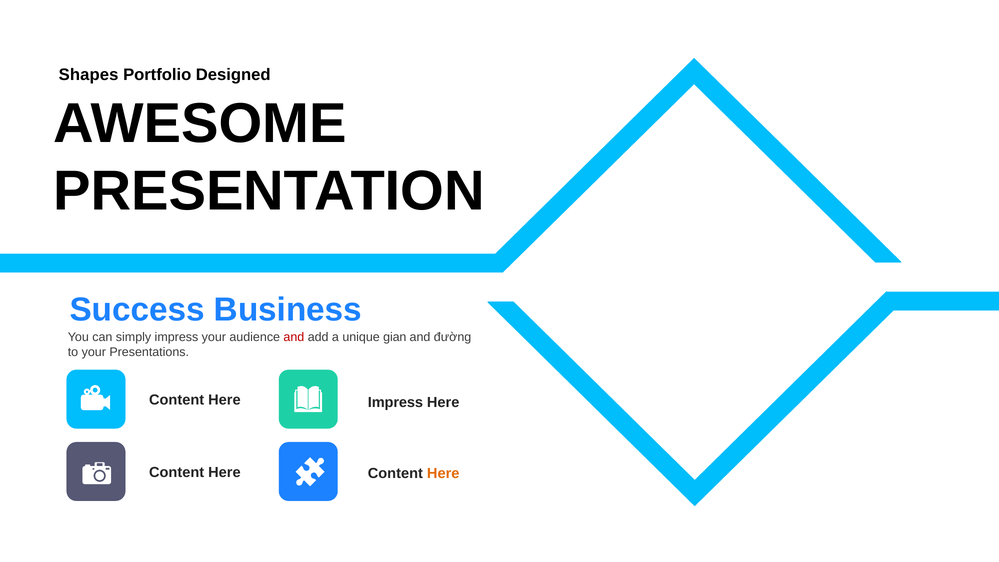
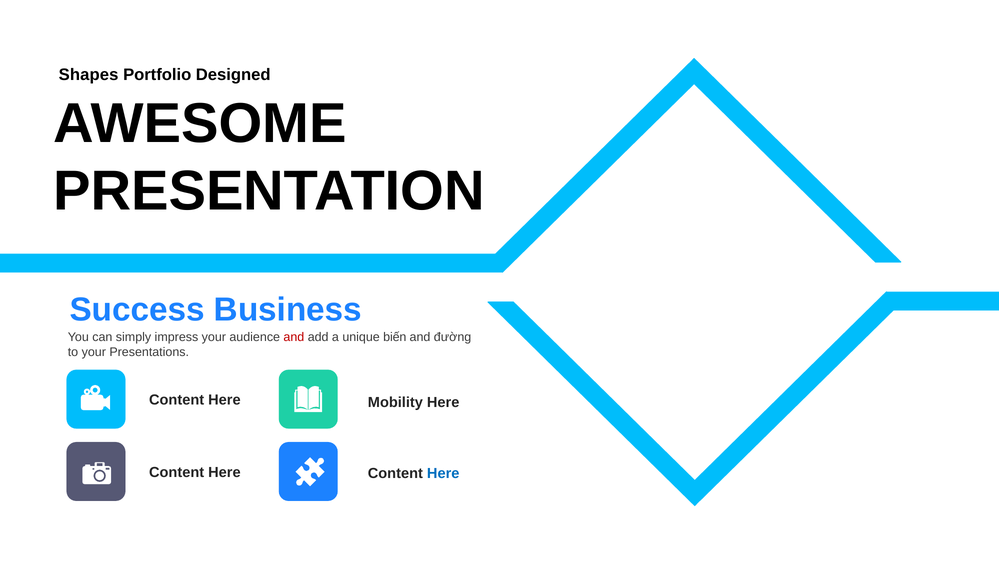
gian: gian -> biến
Here Impress: Impress -> Mobility
Here at (443, 473) colour: orange -> blue
